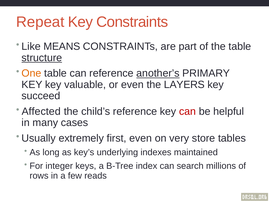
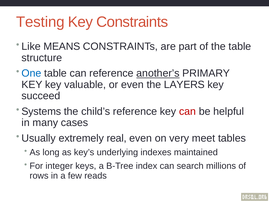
Repeat: Repeat -> Testing
structure underline: present -> none
One colour: orange -> blue
Affected: Affected -> Systems
first: first -> real
store: store -> meet
